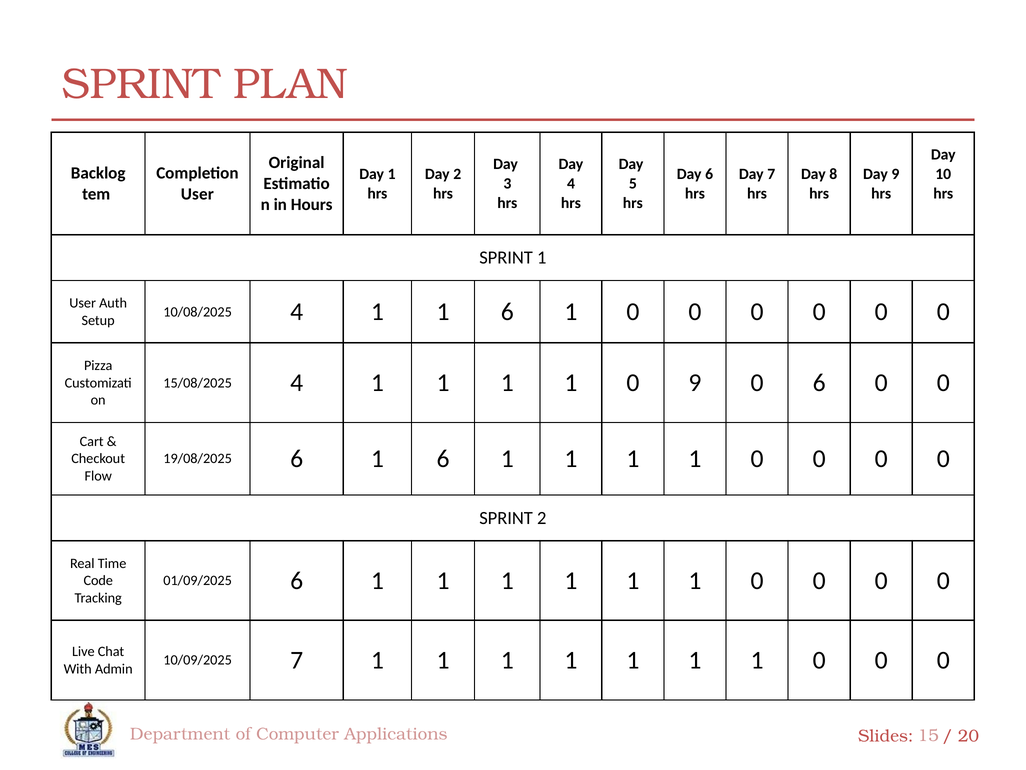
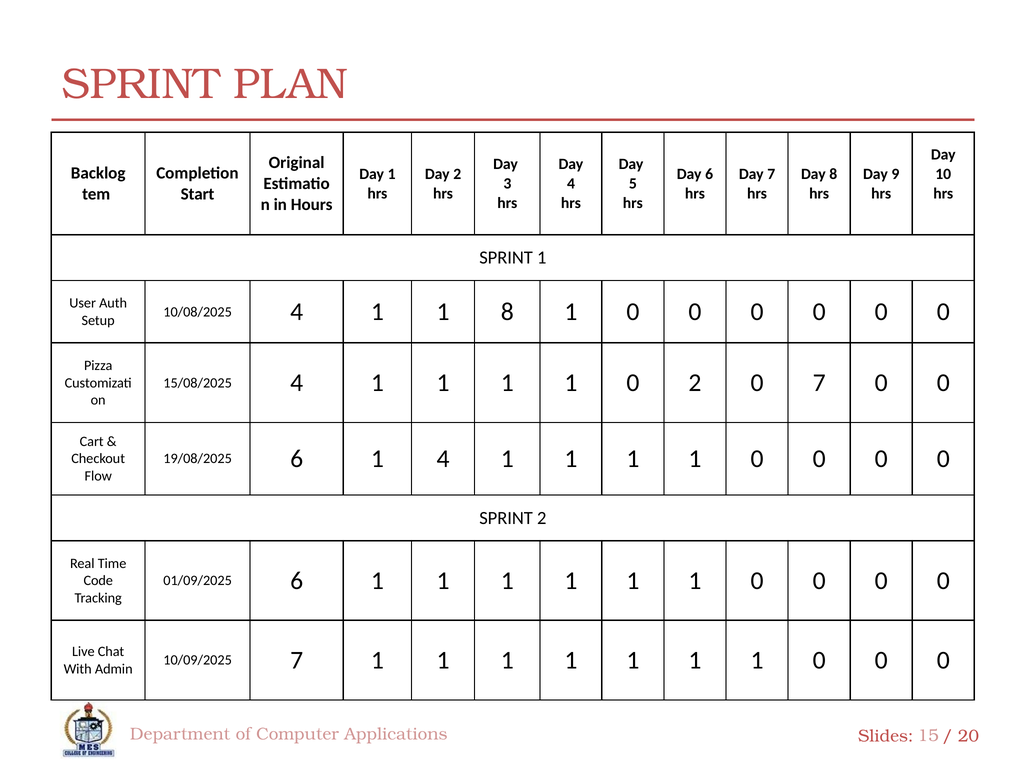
User at (197, 194): User -> Start
1 1 6: 6 -> 8
0 9: 9 -> 2
0 6: 6 -> 7
6 1 6: 6 -> 4
